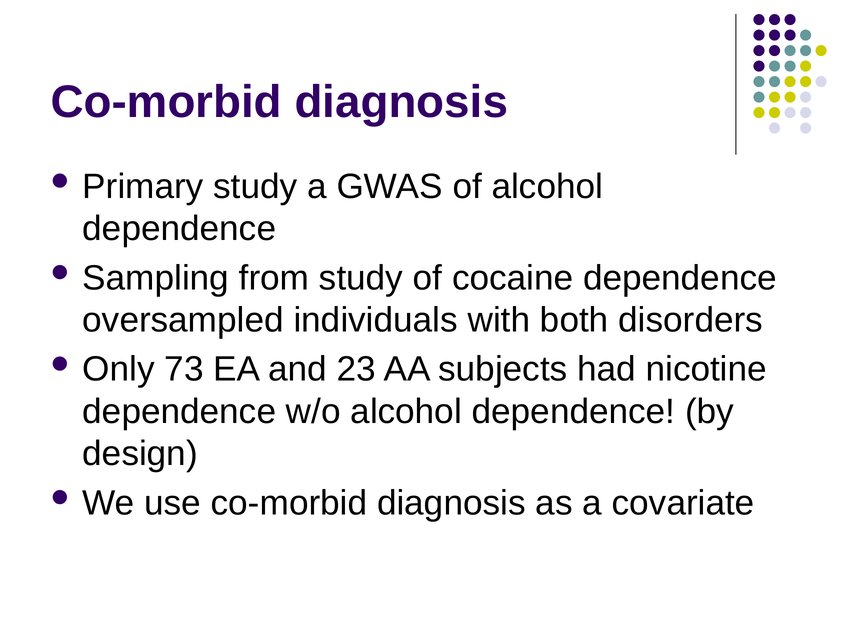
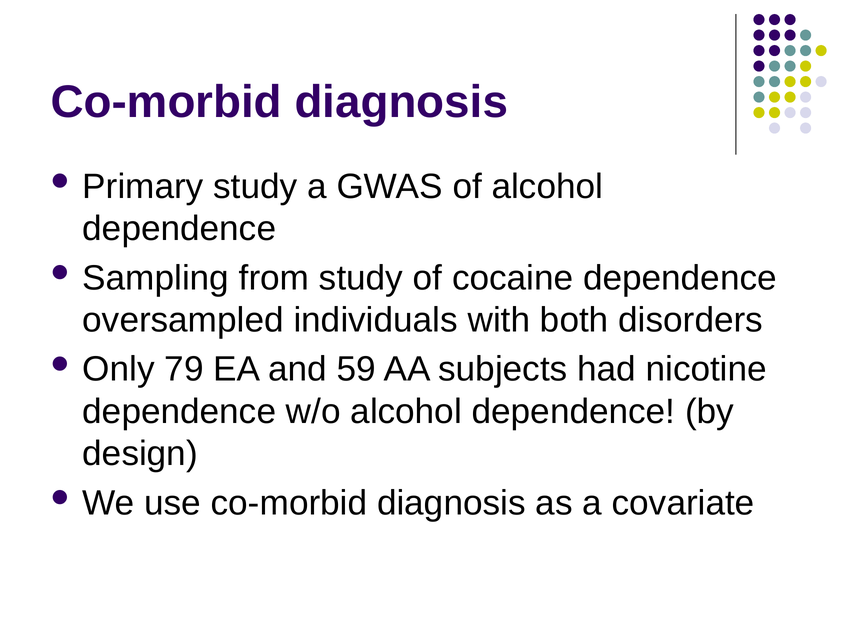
73: 73 -> 79
23: 23 -> 59
